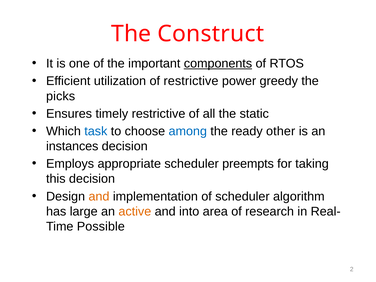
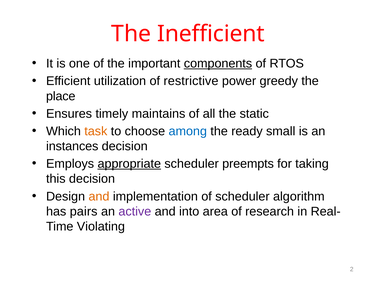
Construct: Construct -> Inefficient
picks: picks -> place
timely restrictive: restrictive -> maintains
task colour: blue -> orange
other: other -> small
appropriate underline: none -> present
large: large -> pairs
active colour: orange -> purple
Possible: Possible -> Violating
